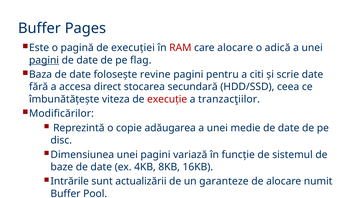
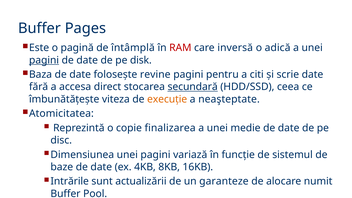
execuției: execuției -> întâmplă
care alocare: alocare -> inversă
flag: flag -> disk
secundară underline: none -> present
execuție colour: red -> orange
tranzacţiilor: tranzacţiilor -> neaşteptate
Modificărilor: Modificărilor -> Atomicitatea
adăugarea: adăugarea -> finalizarea
